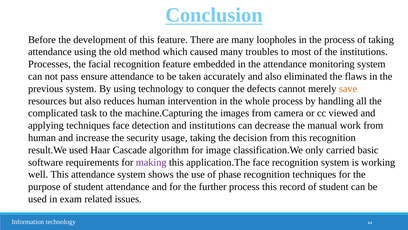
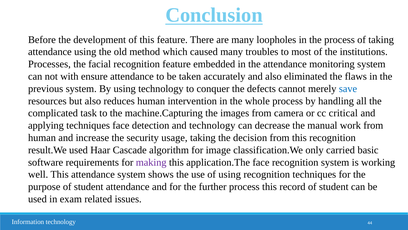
pass: pass -> with
save colour: orange -> blue
viewed: viewed -> critical
and institutions: institutions -> technology
of phase: phase -> using
